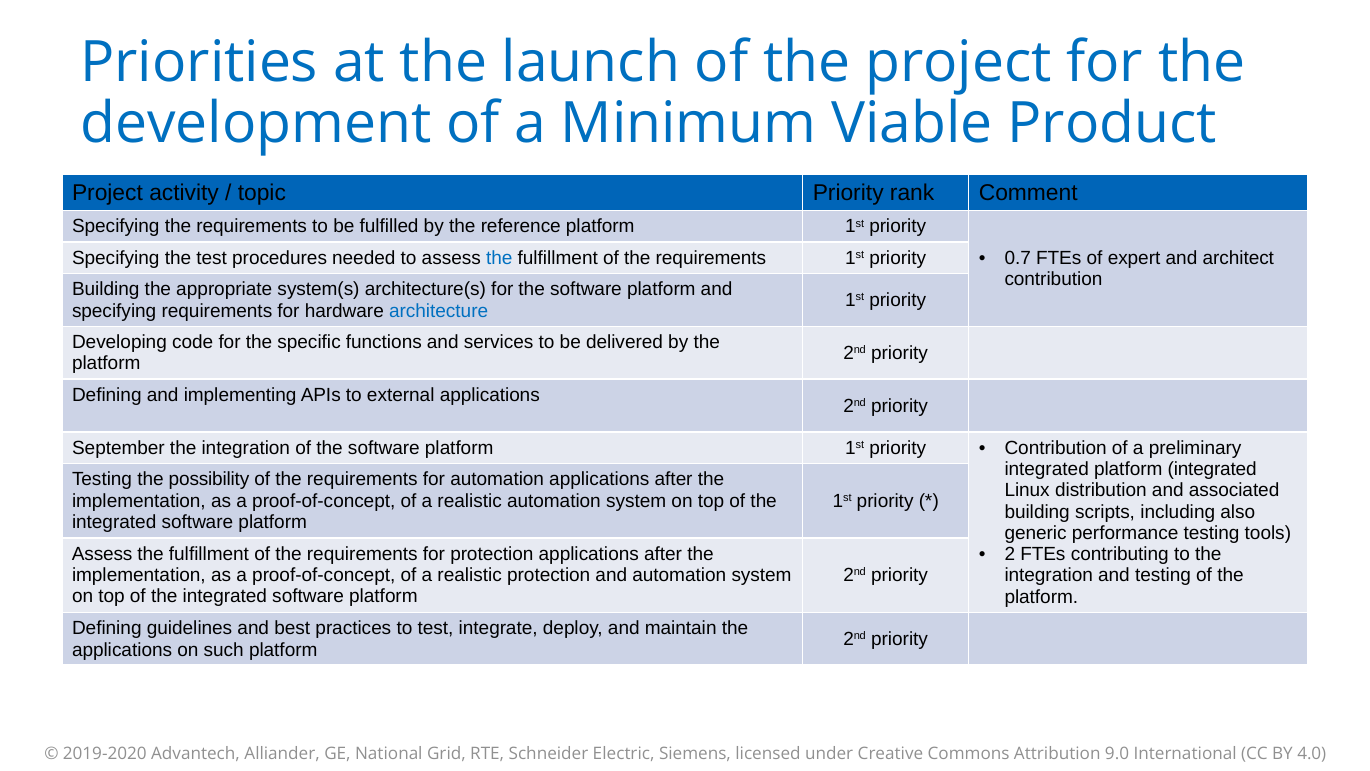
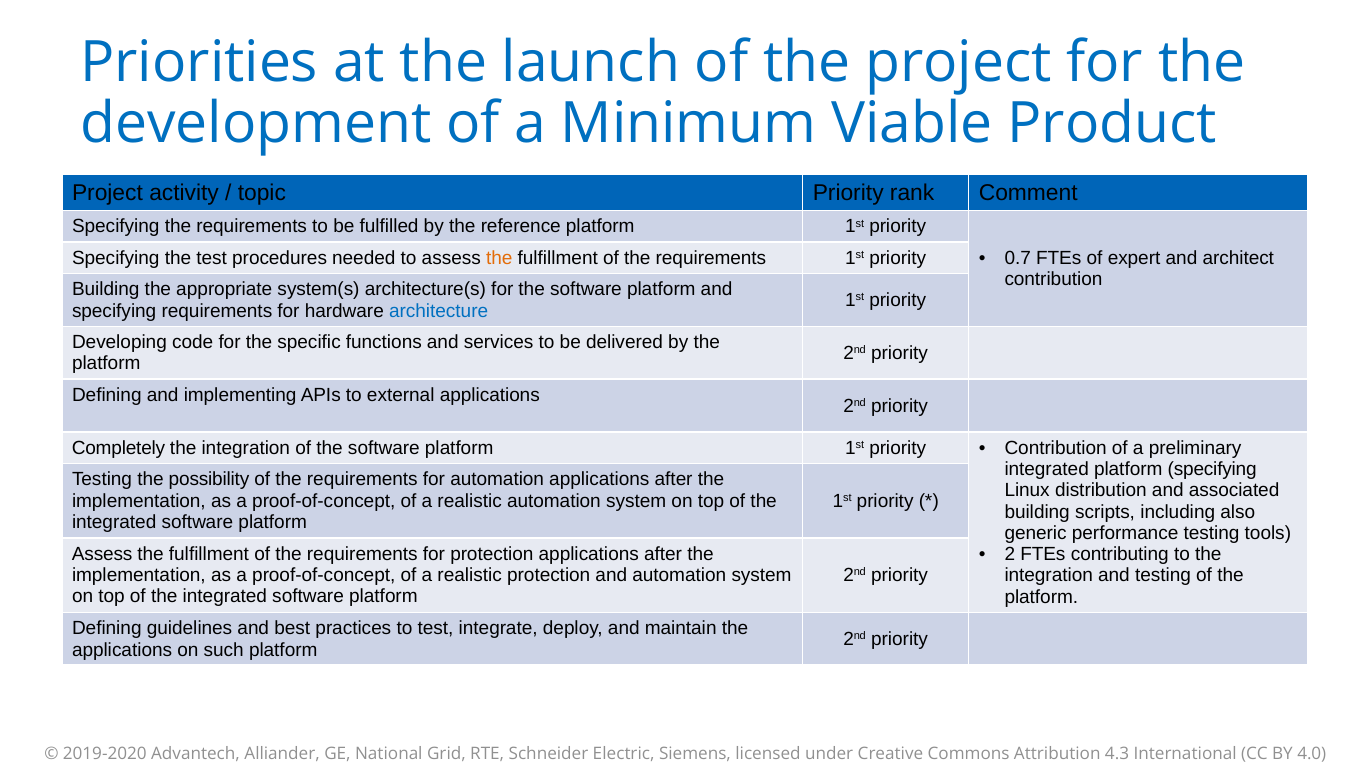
the at (499, 258) colour: blue -> orange
September: September -> Completely
platform integrated: integrated -> specifying
9.0: 9.0 -> 4.3
